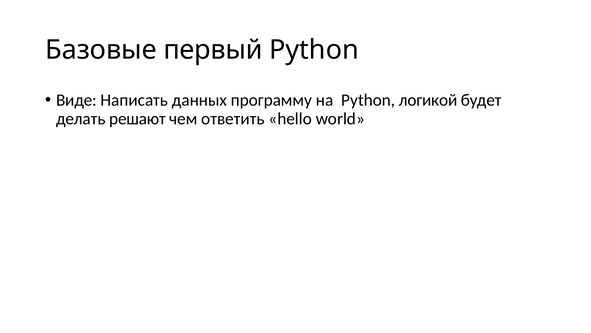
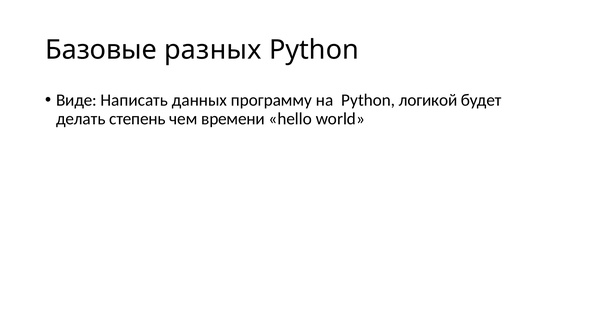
первый: первый -> разных
решают: решают -> степень
ответить: ответить -> времени
